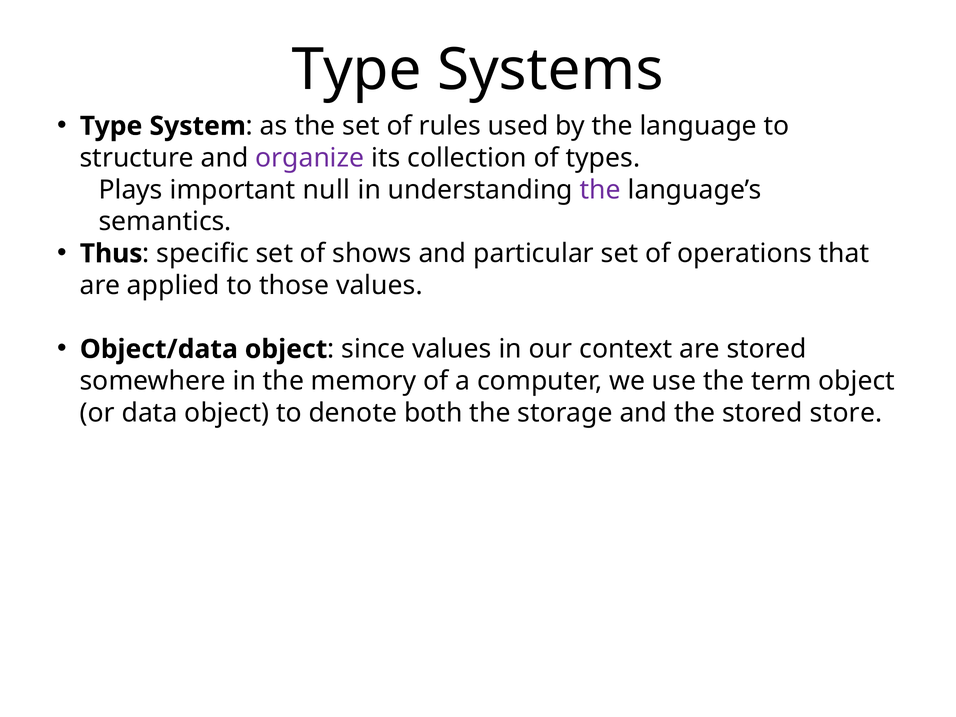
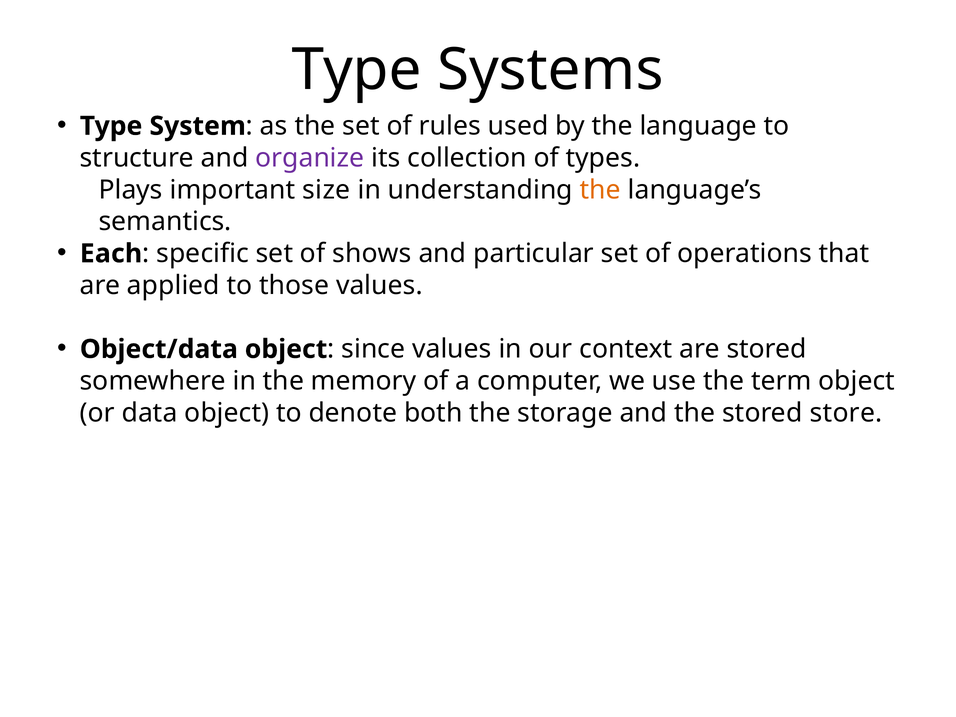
null: null -> size
the at (600, 190) colour: purple -> orange
Thus: Thus -> Each
